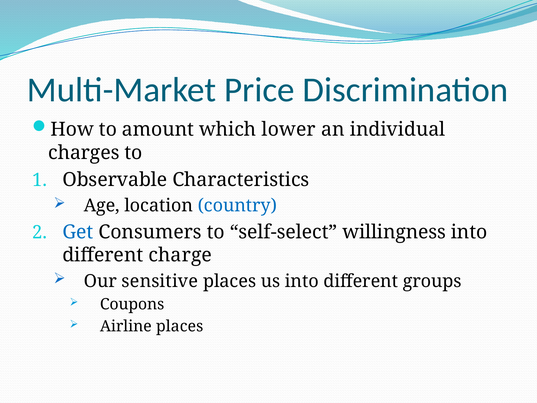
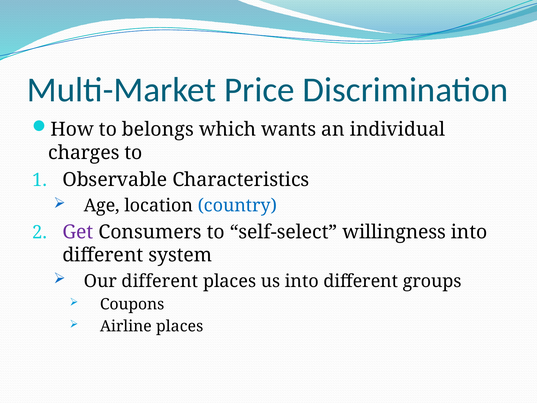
amount: amount -> belongs
lower: lower -> wants
Get colour: blue -> purple
charge: charge -> system
Our sensitive: sensitive -> different
